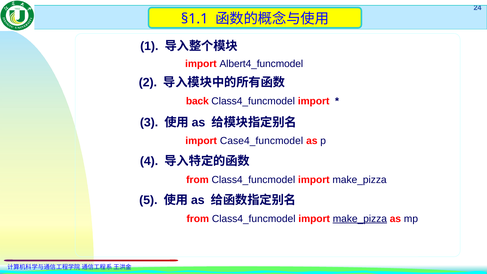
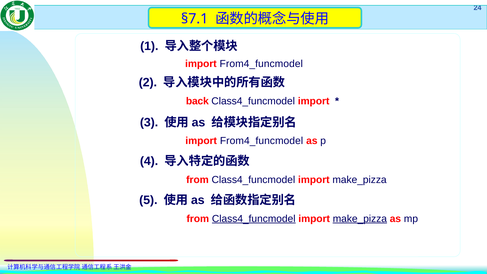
§1.1: §1.1 -> §7.1
Albert4_funcmodel at (261, 64): Albert4_funcmodel -> From4_funcmodel
Case4_funcmodel at (262, 141): Case4_funcmodel -> From4_funcmodel
Class4_funcmodel at (254, 219) underline: none -> present
